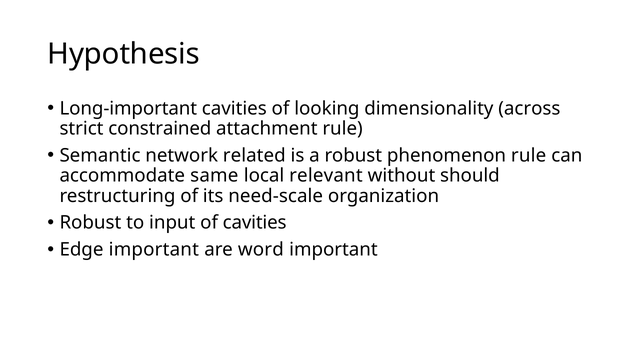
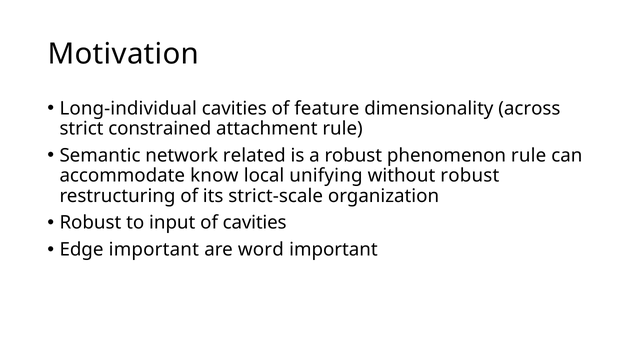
Hypothesis: Hypothesis -> Motivation
Long-important: Long-important -> Long-individual
looking: looking -> feature
same: same -> know
relevant: relevant -> unifying
without should: should -> robust
need-scale: need-scale -> strict-scale
